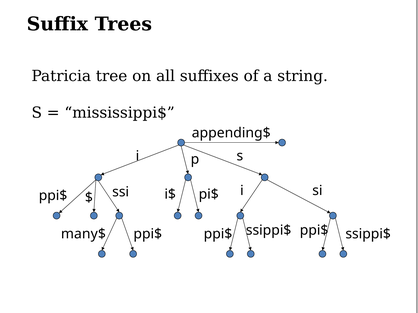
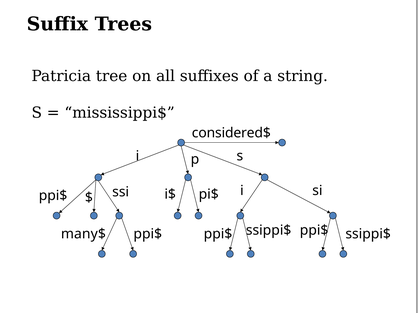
appending$: appending$ -> considered$
